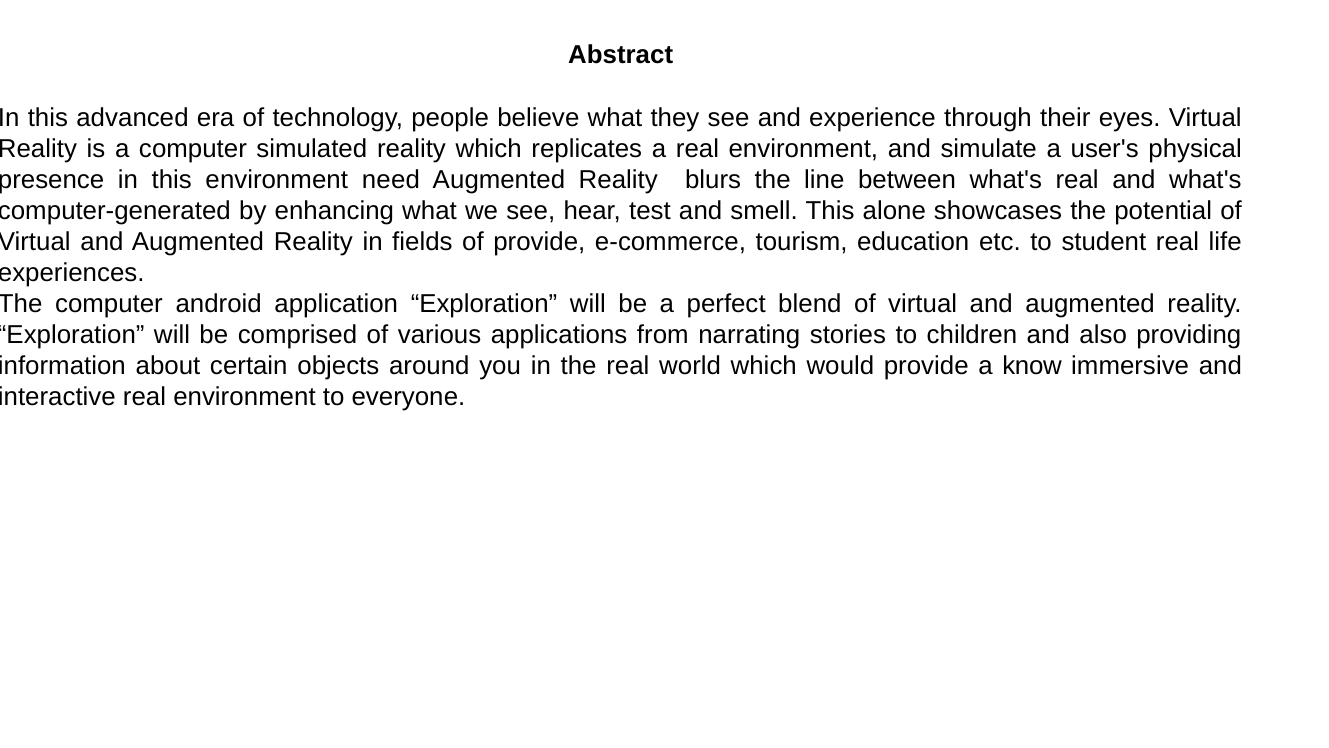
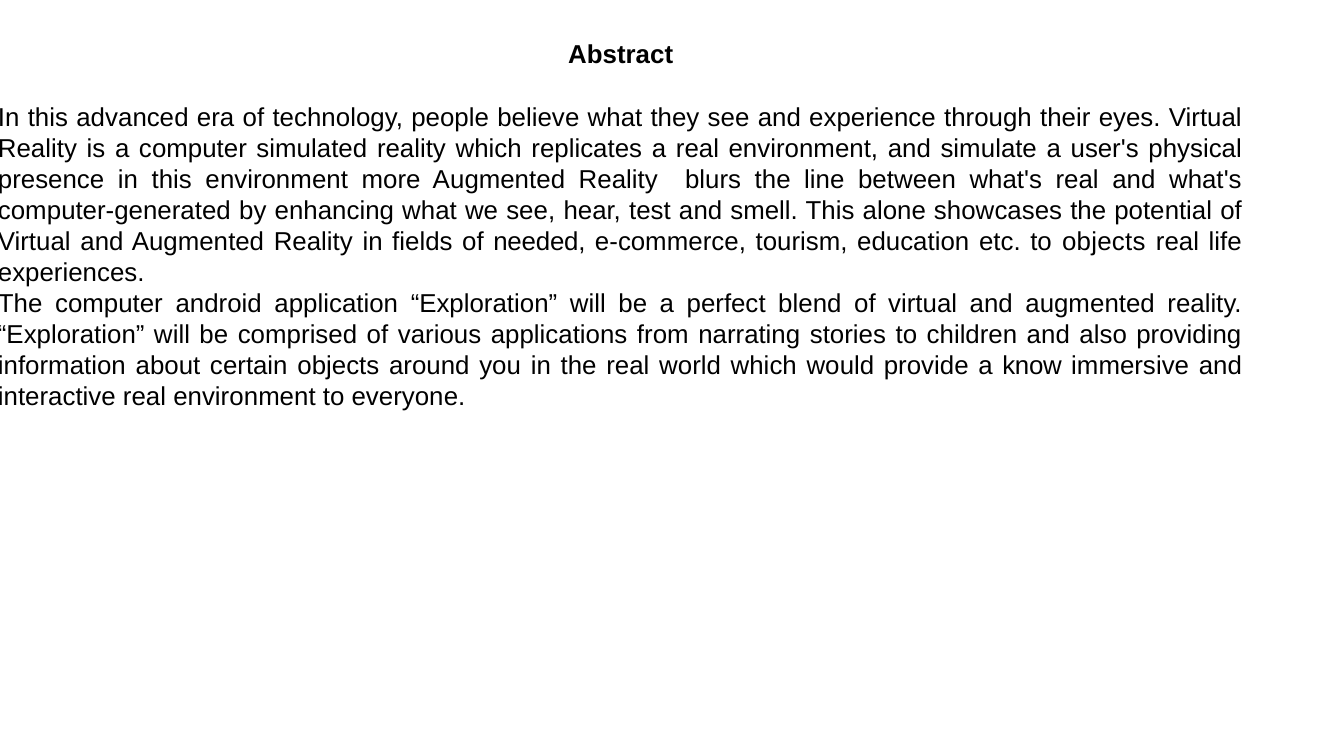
need: need -> more
of provide: provide -> needed
to student: student -> objects
